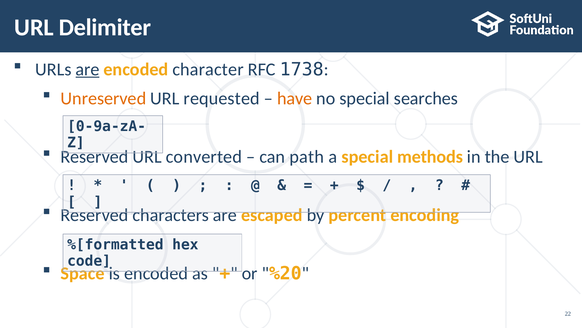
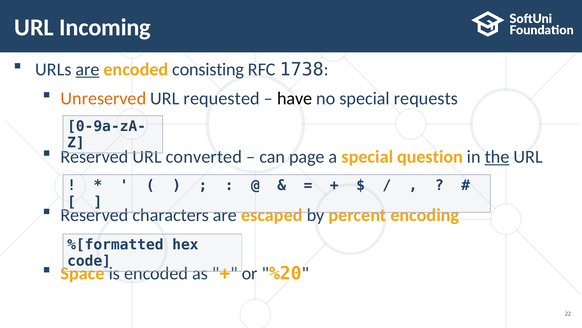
Delimiter: Delimiter -> Incoming
character: character -> consisting
have colour: orange -> black
searches: searches -> requests
path: path -> page
methods: methods -> question
the underline: none -> present
